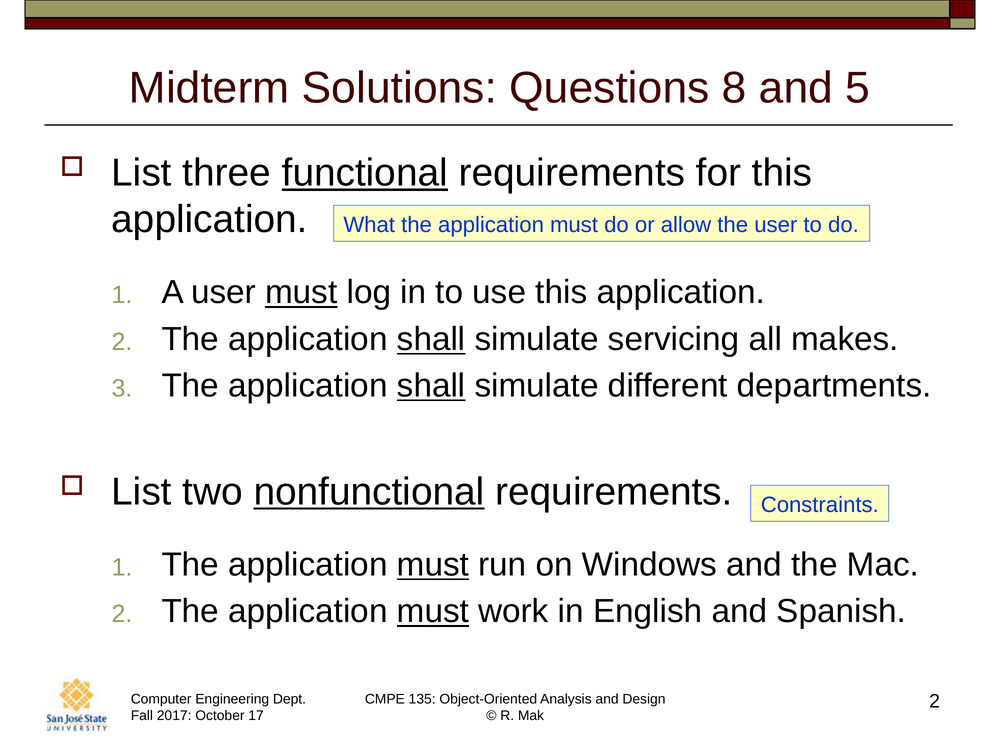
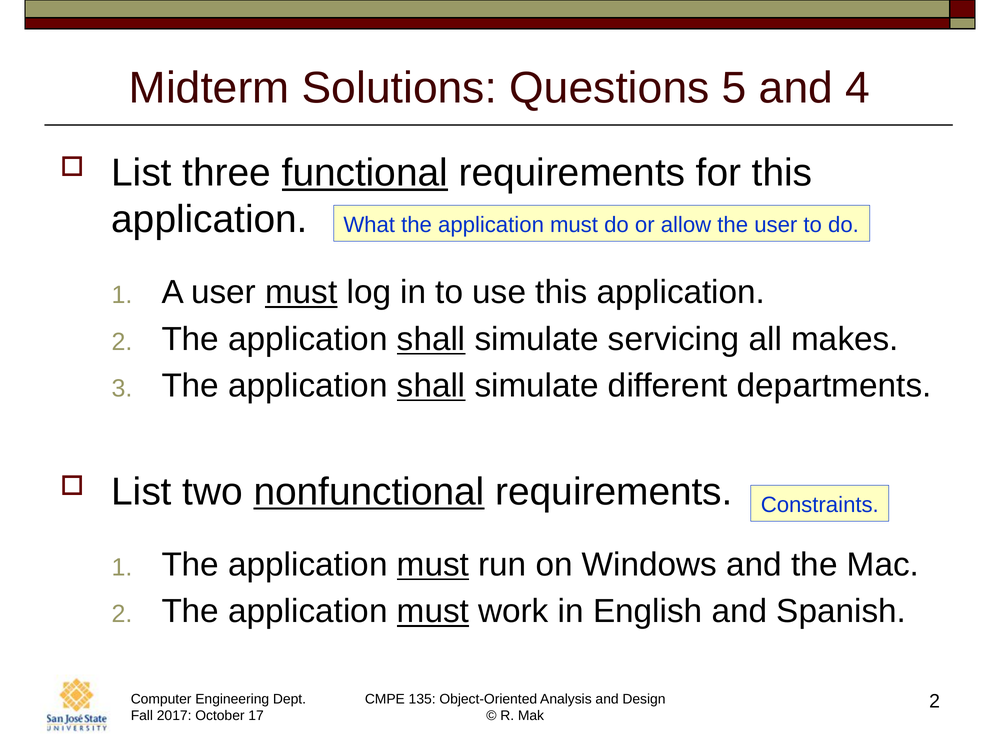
8: 8 -> 5
5: 5 -> 4
